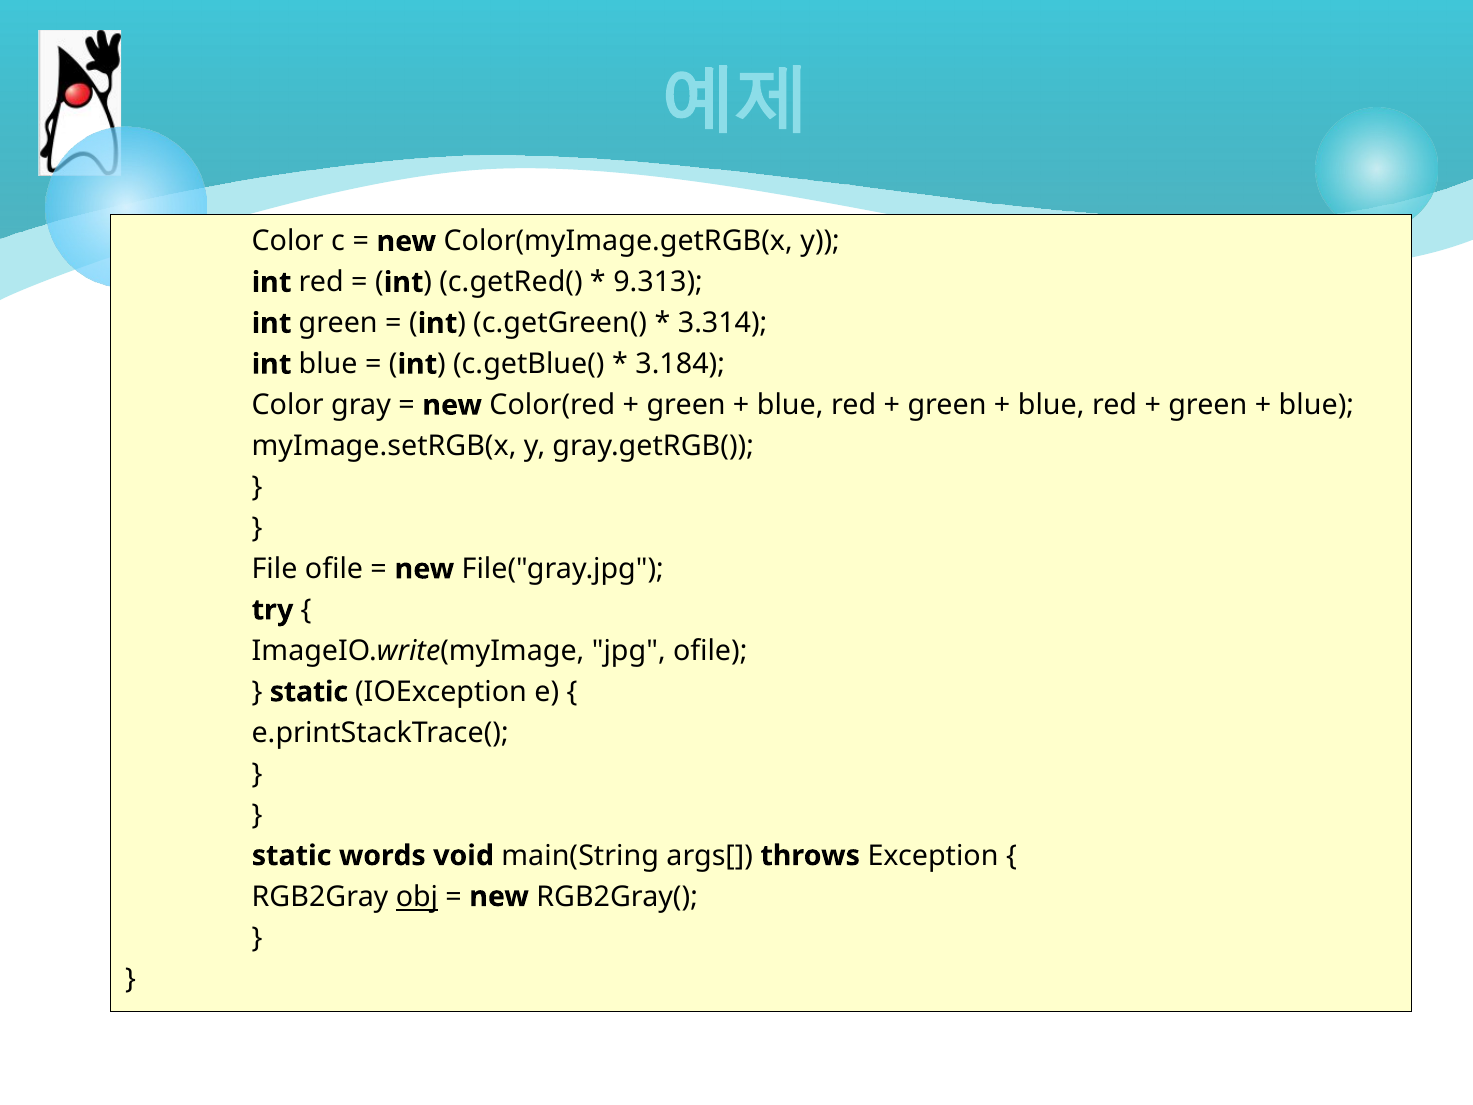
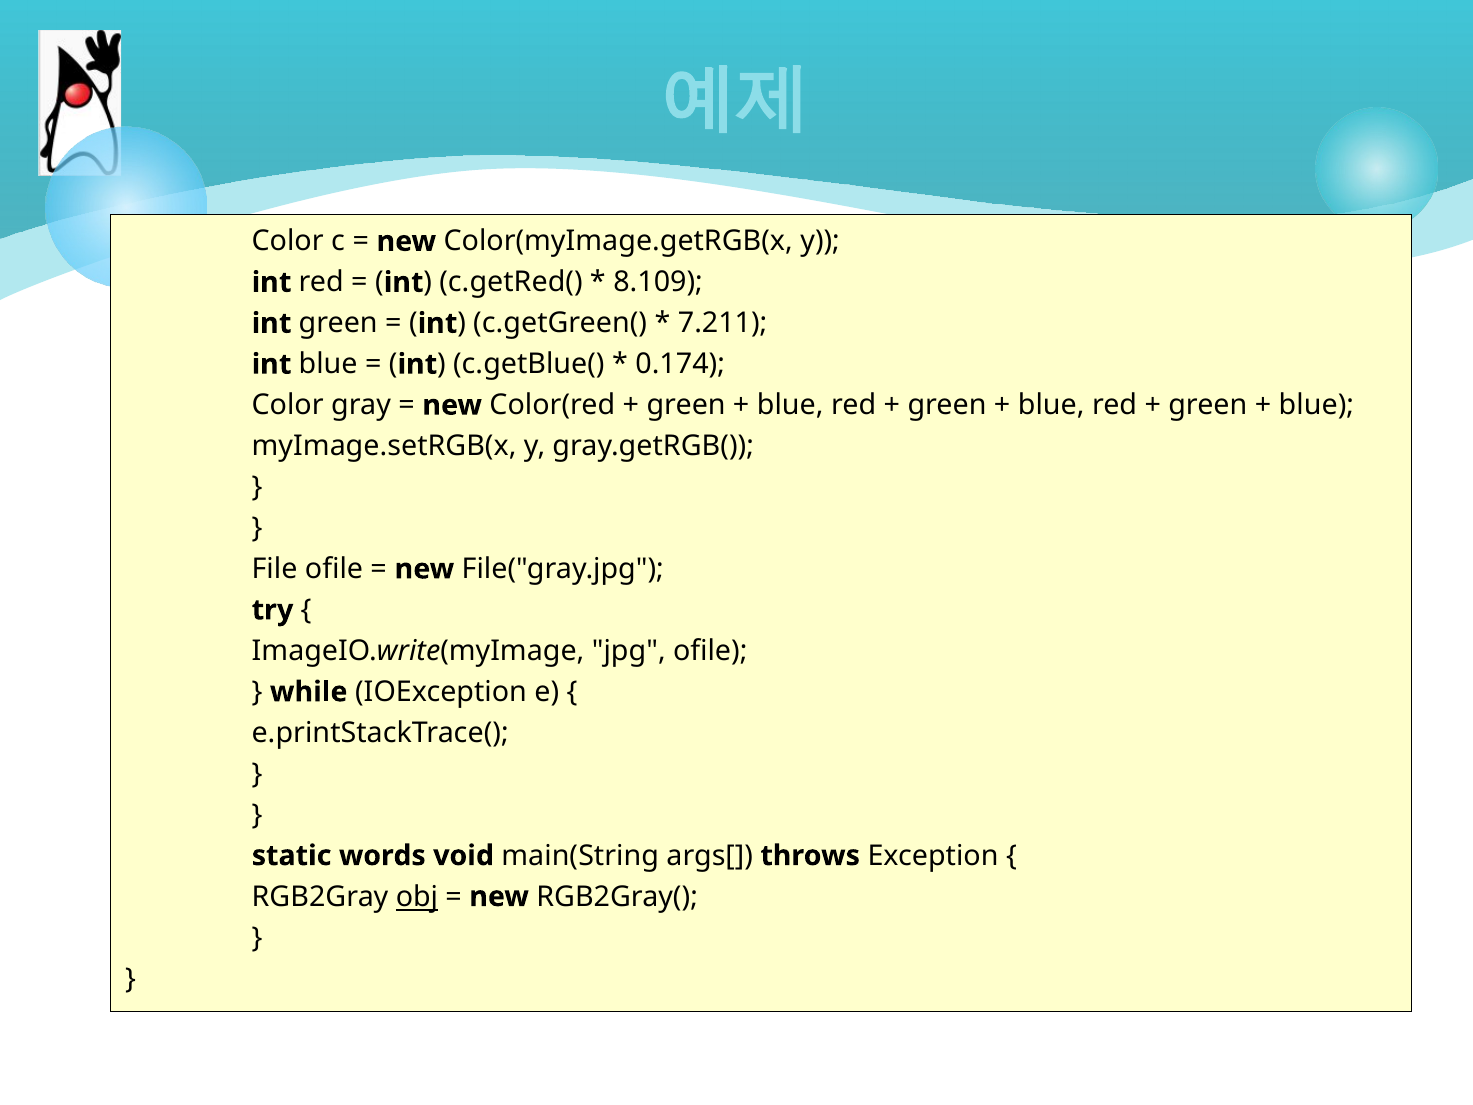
9.313: 9.313 -> 8.109
3.314: 3.314 -> 7.211
3.184: 3.184 -> 0.174
static at (309, 692): static -> while
